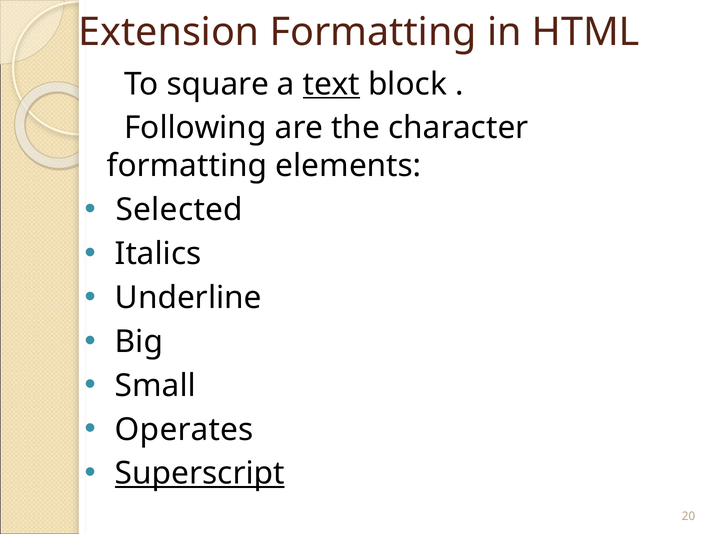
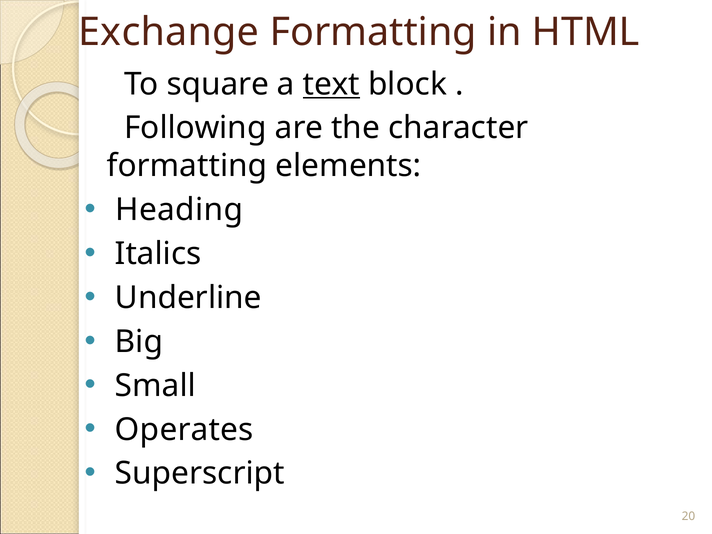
Extension: Extension -> Exchange
Selected: Selected -> Heading
Superscript underline: present -> none
